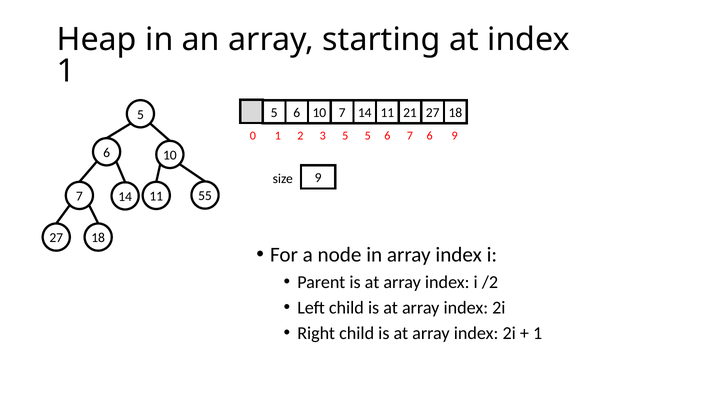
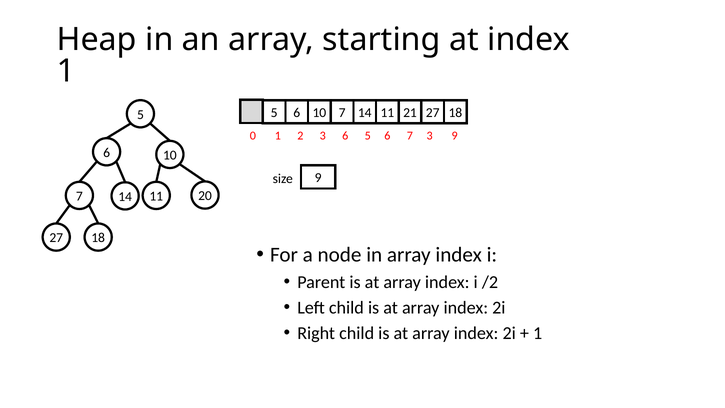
3 5: 5 -> 6
7 6: 6 -> 3
55: 55 -> 20
